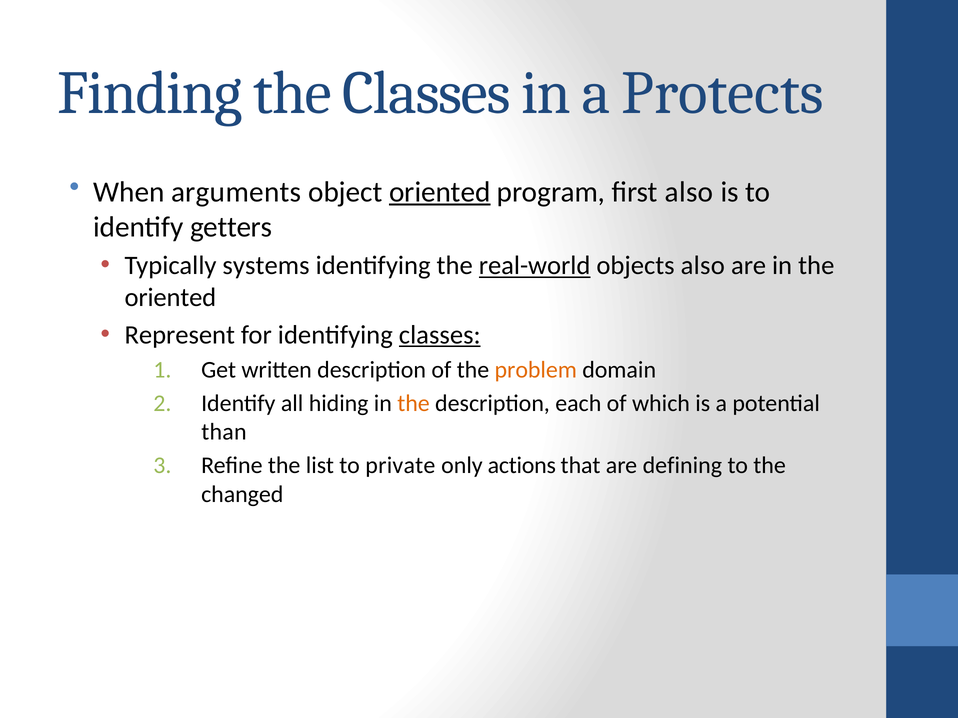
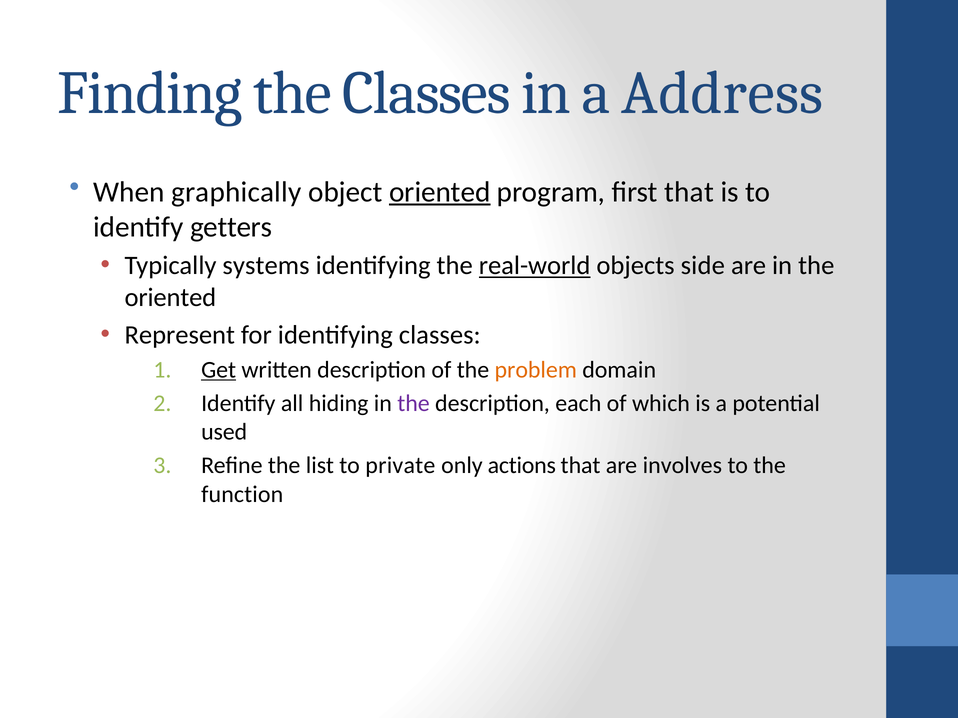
Protects: Protects -> Address
arguments: arguments -> graphically
first also: also -> that
objects also: also -> side
classes at (440, 335) underline: present -> none
Get underline: none -> present
the at (414, 404) colour: orange -> purple
than: than -> used
defining: defining -> involves
changed: changed -> function
